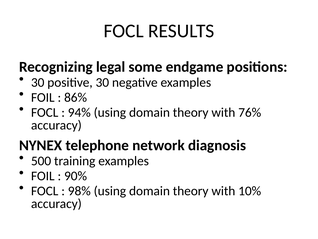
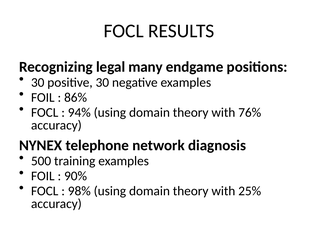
some: some -> many
10%: 10% -> 25%
